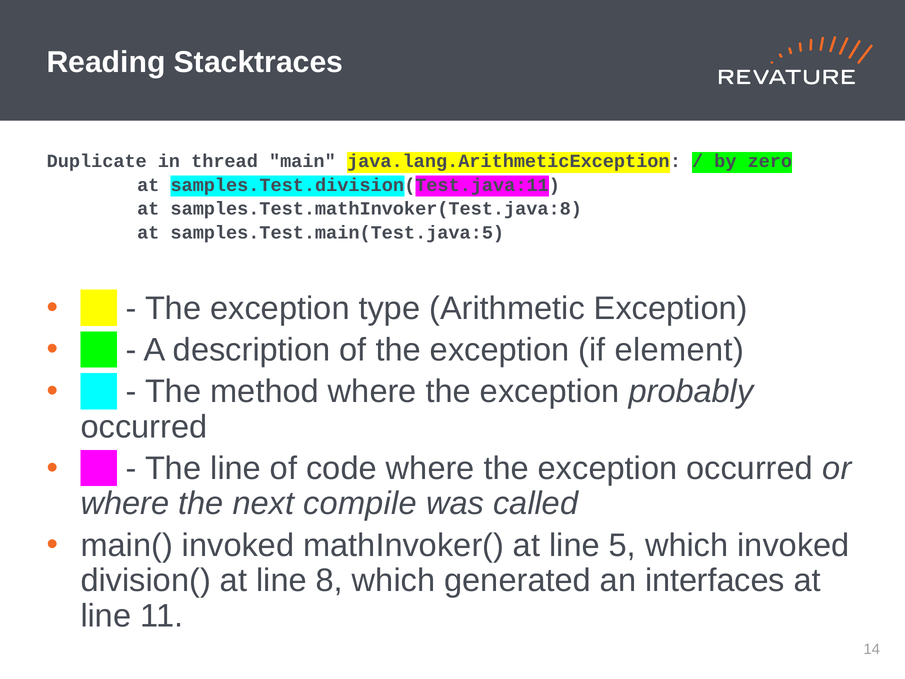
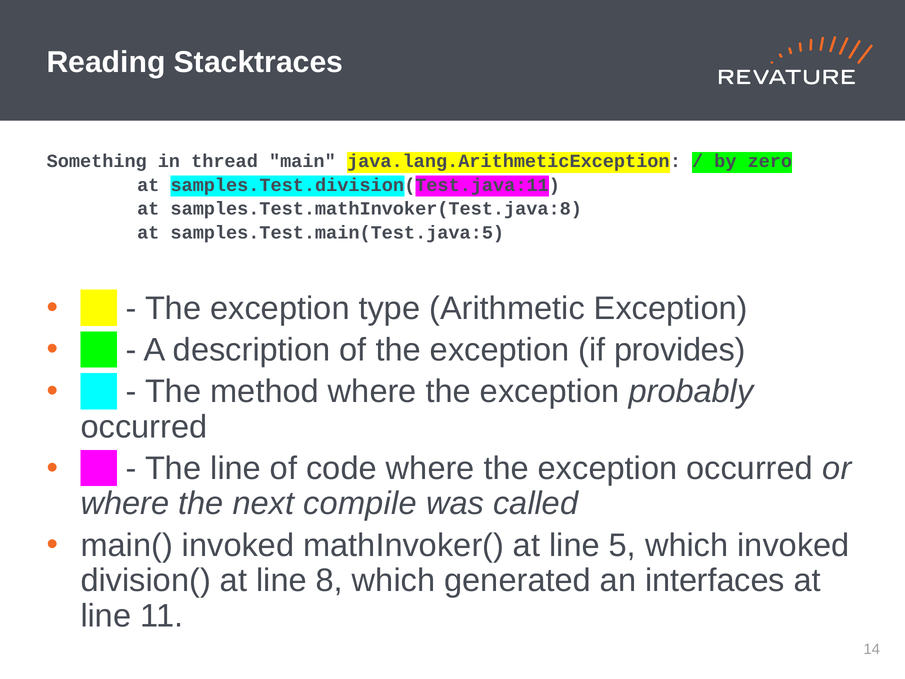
Duplicate: Duplicate -> Something
element: element -> provides
